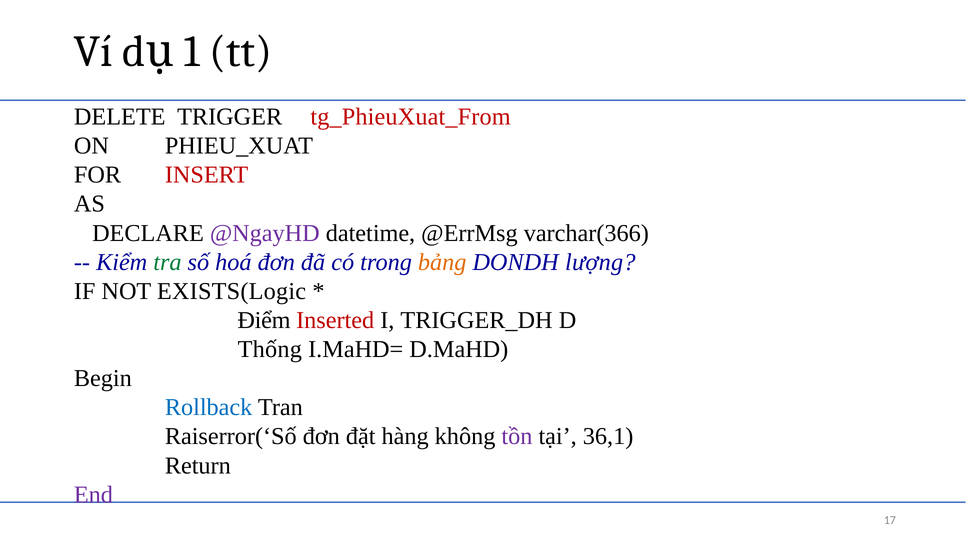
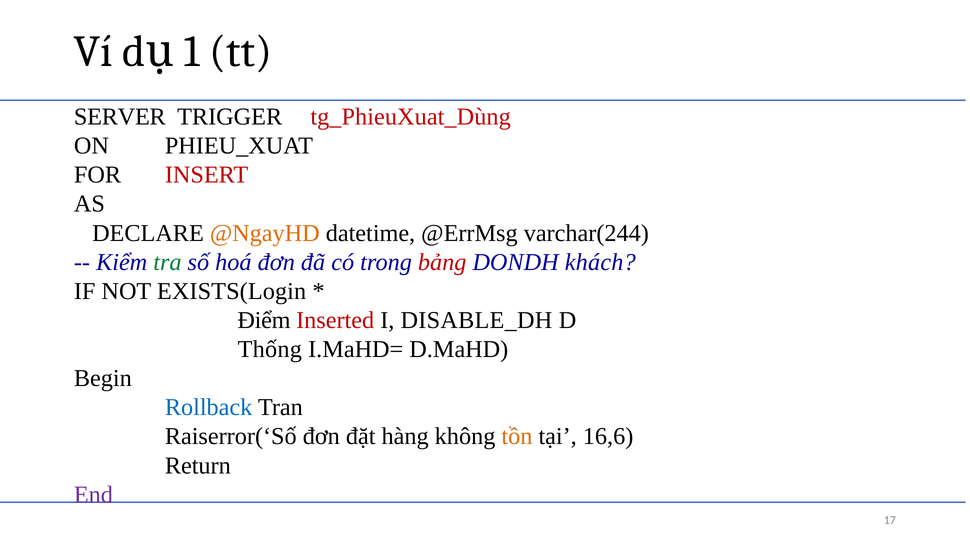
DELETE: DELETE -> SERVER
tg_PhieuXuat_From: tg_PhieuXuat_From -> tg_PhieuXuat_Dùng
@NgayHD colour: purple -> orange
varchar(366: varchar(366 -> varchar(244
bảng colour: orange -> red
lượng: lượng -> khách
EXISTS(Logic: EXISTS(Logic -> EXISTS(Login
TRIGGER_DH: TRIGGER_DH -> DISABLE_DH
tồn colour: purple -> orange
36,1: 36,1 -> 16,6
